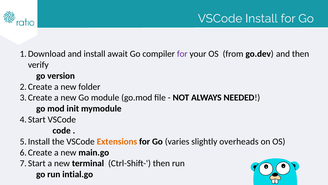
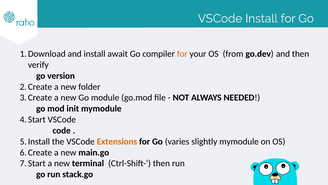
for at (182, 54) colour: purple -> orange
slightly overheads: overheads -> mymodule
intial.go: intial.go -> stack.go
